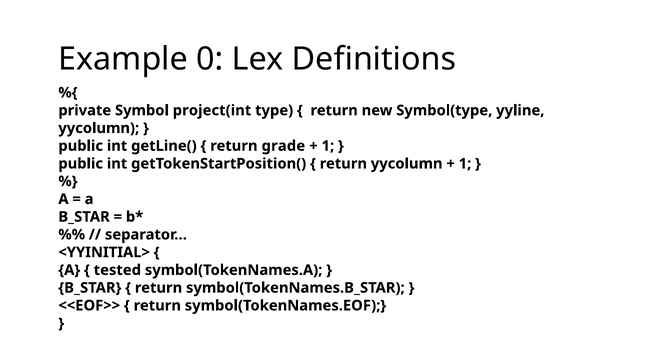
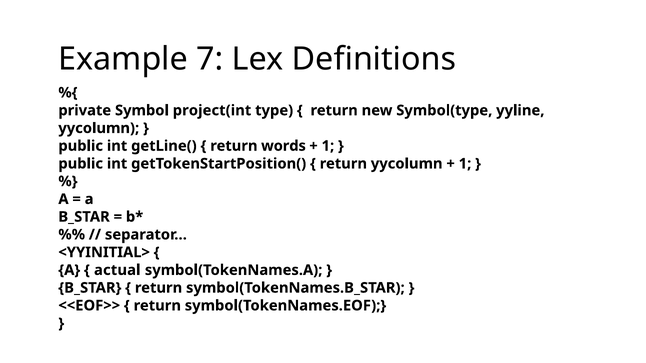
0: 0 -> 7
grade: grade -> words
tested: tested -> actual
